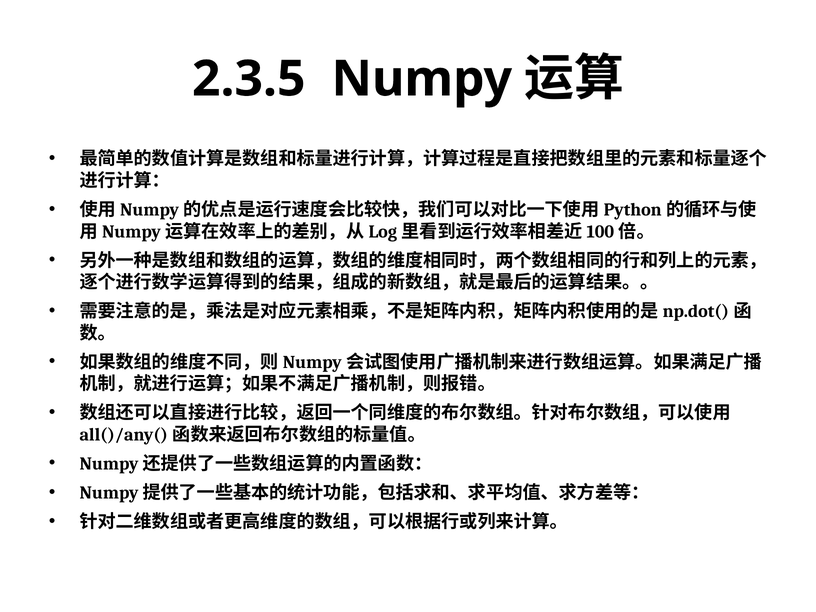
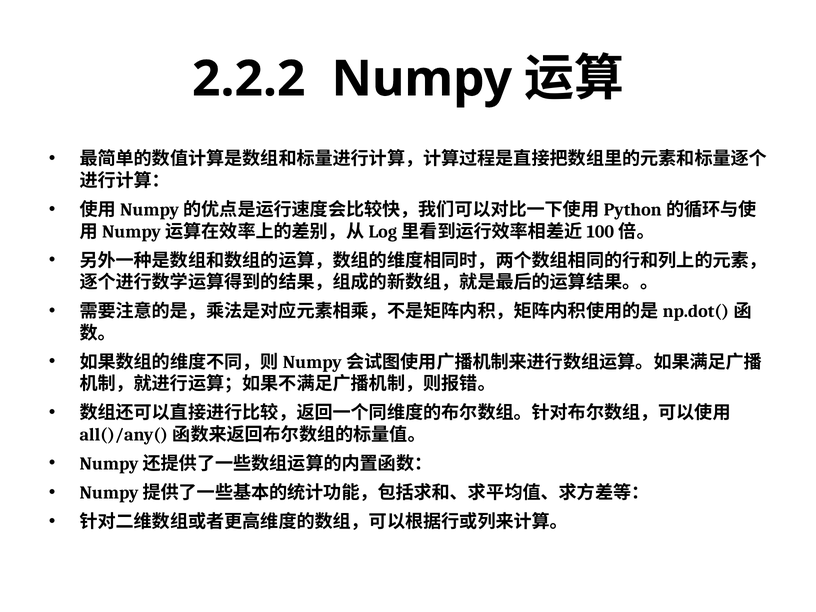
2.3.5: 2.3.5 -> 2.2.2
